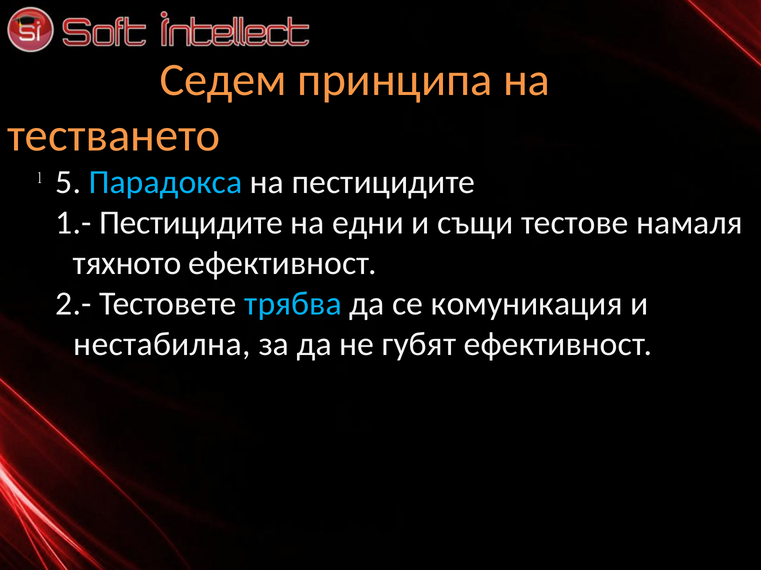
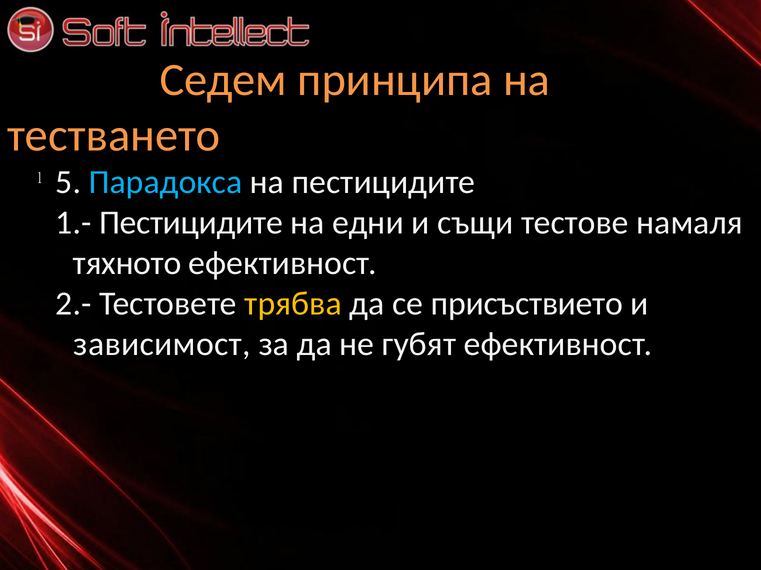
трябва colour: light blue -> yellow
комуникация: комуникация -> присъствието
нестабилна: нестабилна -> зависимост
